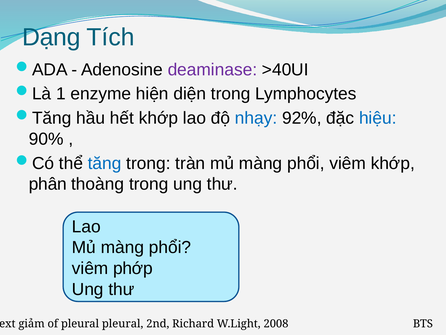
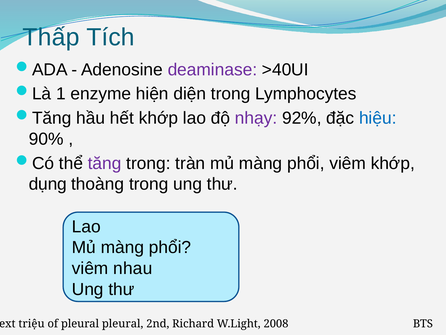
Dạng: Dạng -> Thấp
nhạy colour: blue -> purple
tăng colour: blue -> purple
phân: phân -> dụng
phớp: phớp -> nhau
giảm: giảm -> triệu
